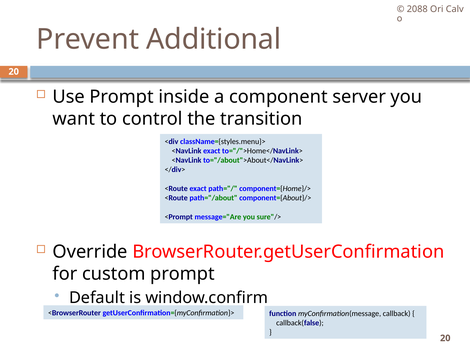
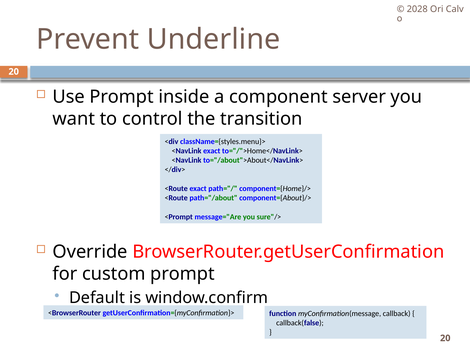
2088: 2088 -> 2028
Additional: Additional -> Underline
